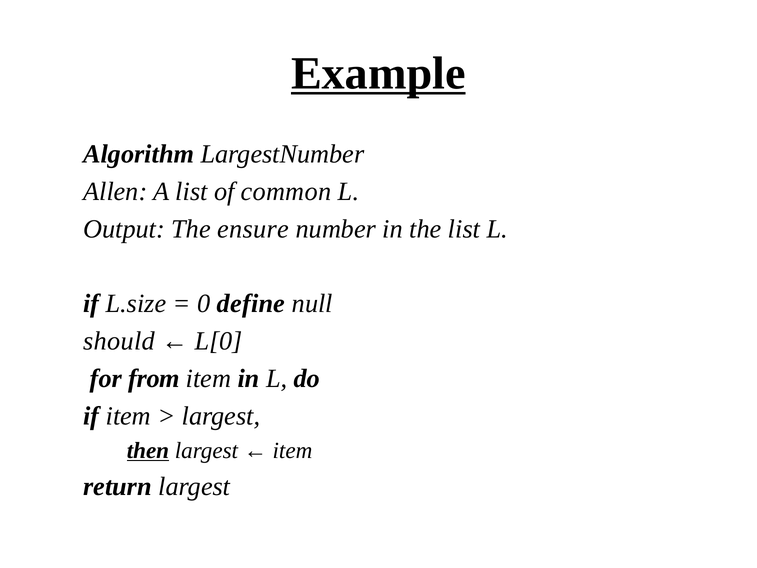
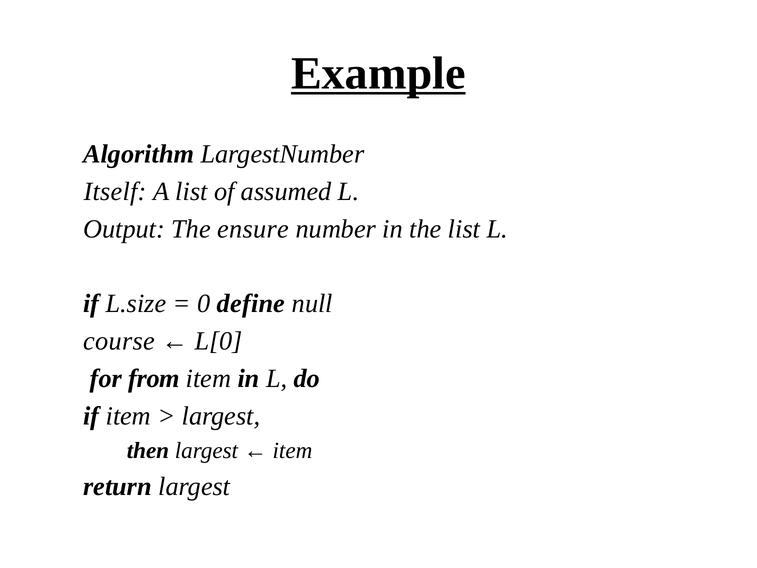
Allen: Allen -> Itself
common: common -> assumed
should: should -> course
then underline: present -> none
